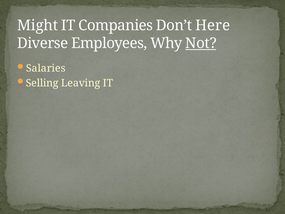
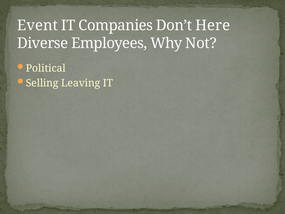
Might: Might -> Event
Not underline: present -> none
Salaries: Salaries -> Political
